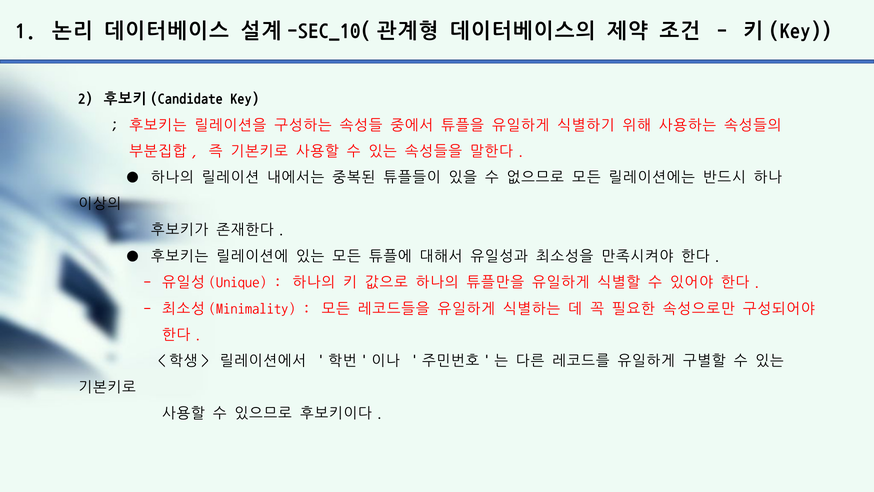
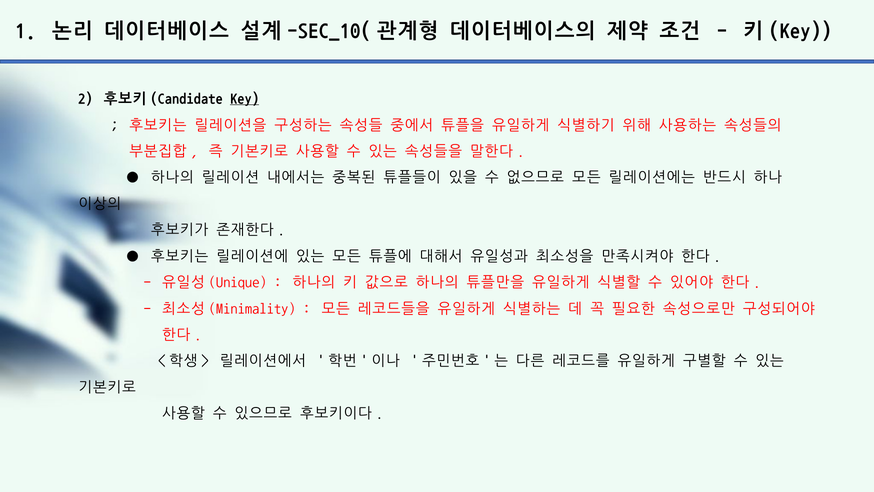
Key underline: none -> present
